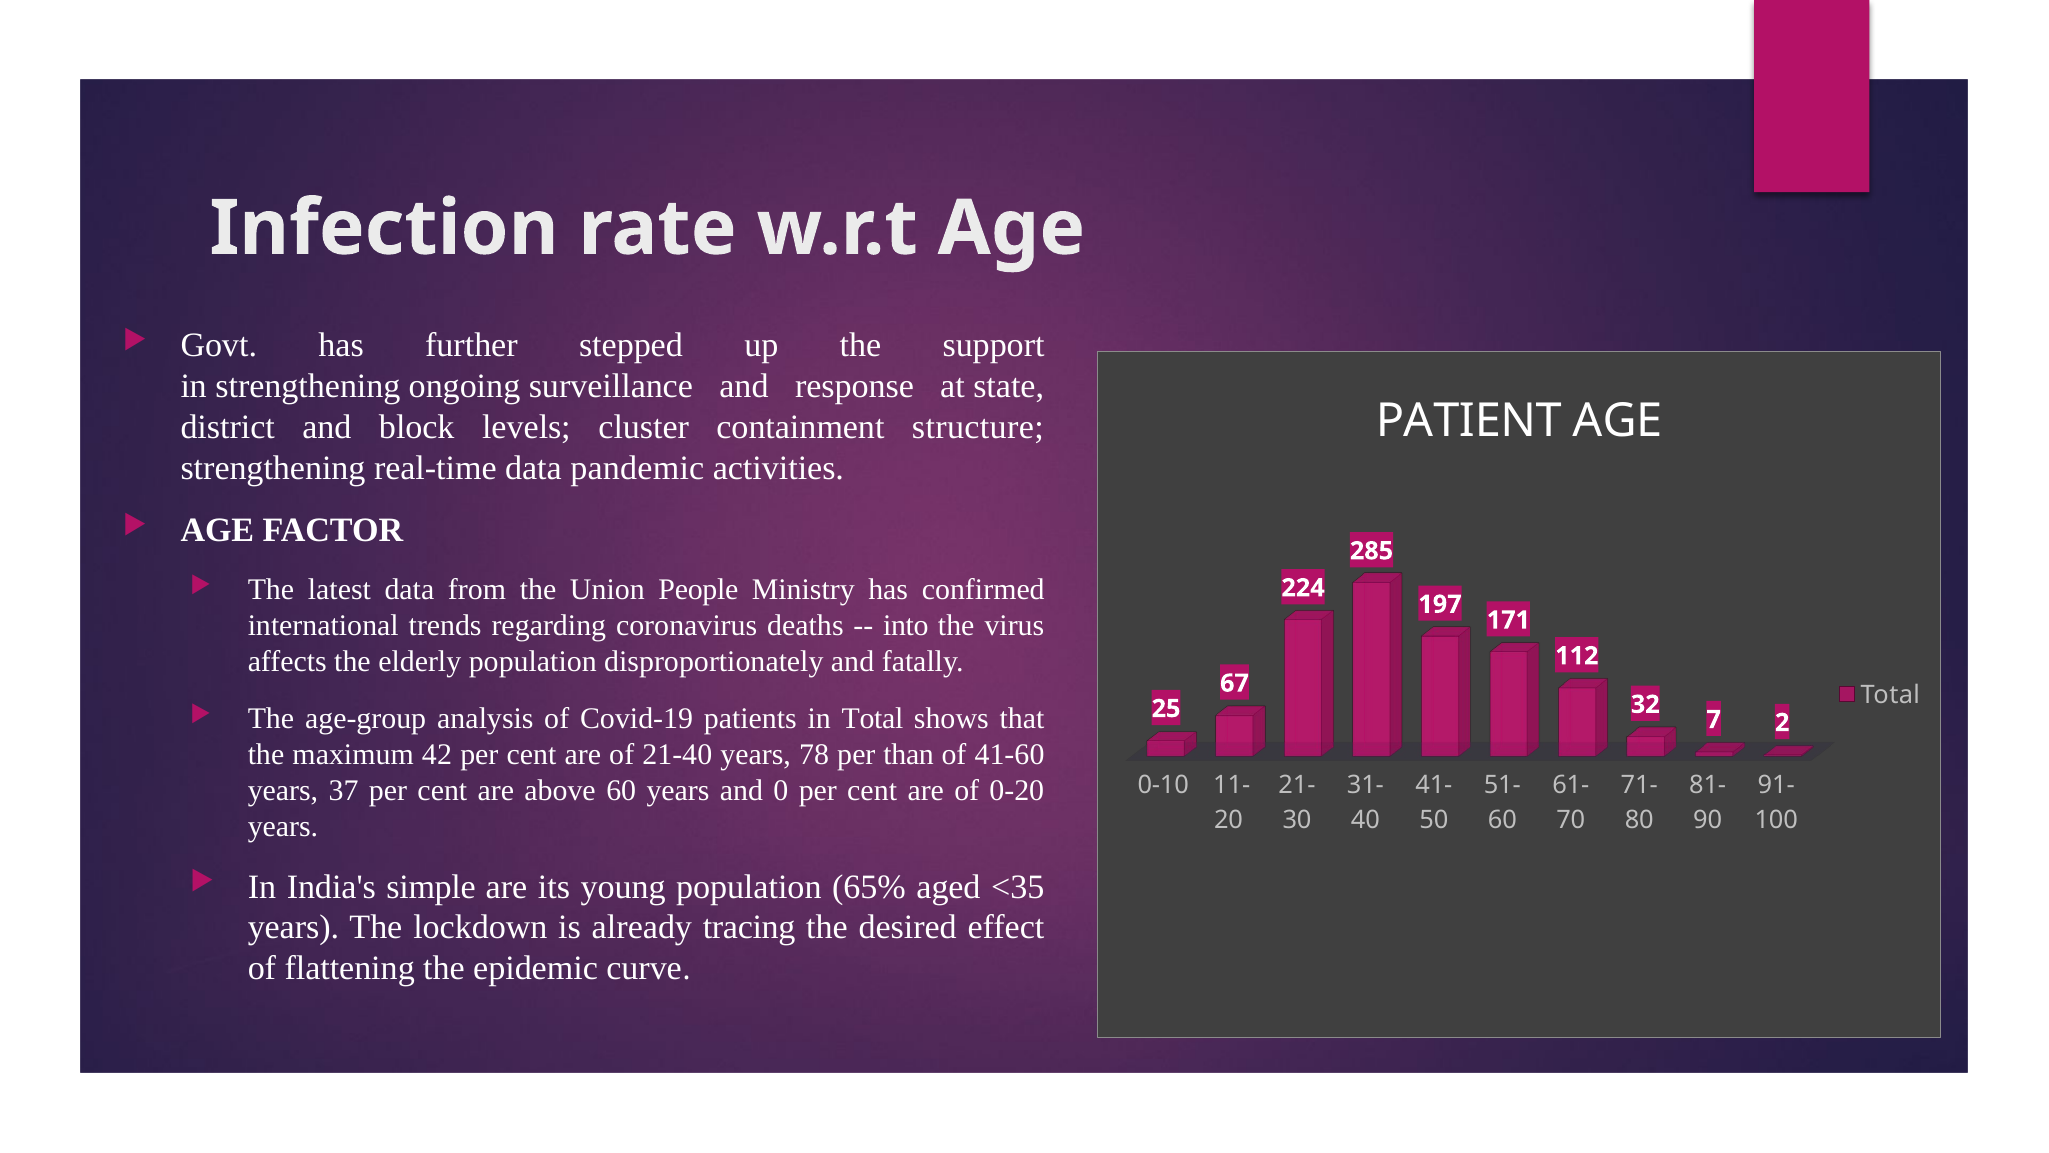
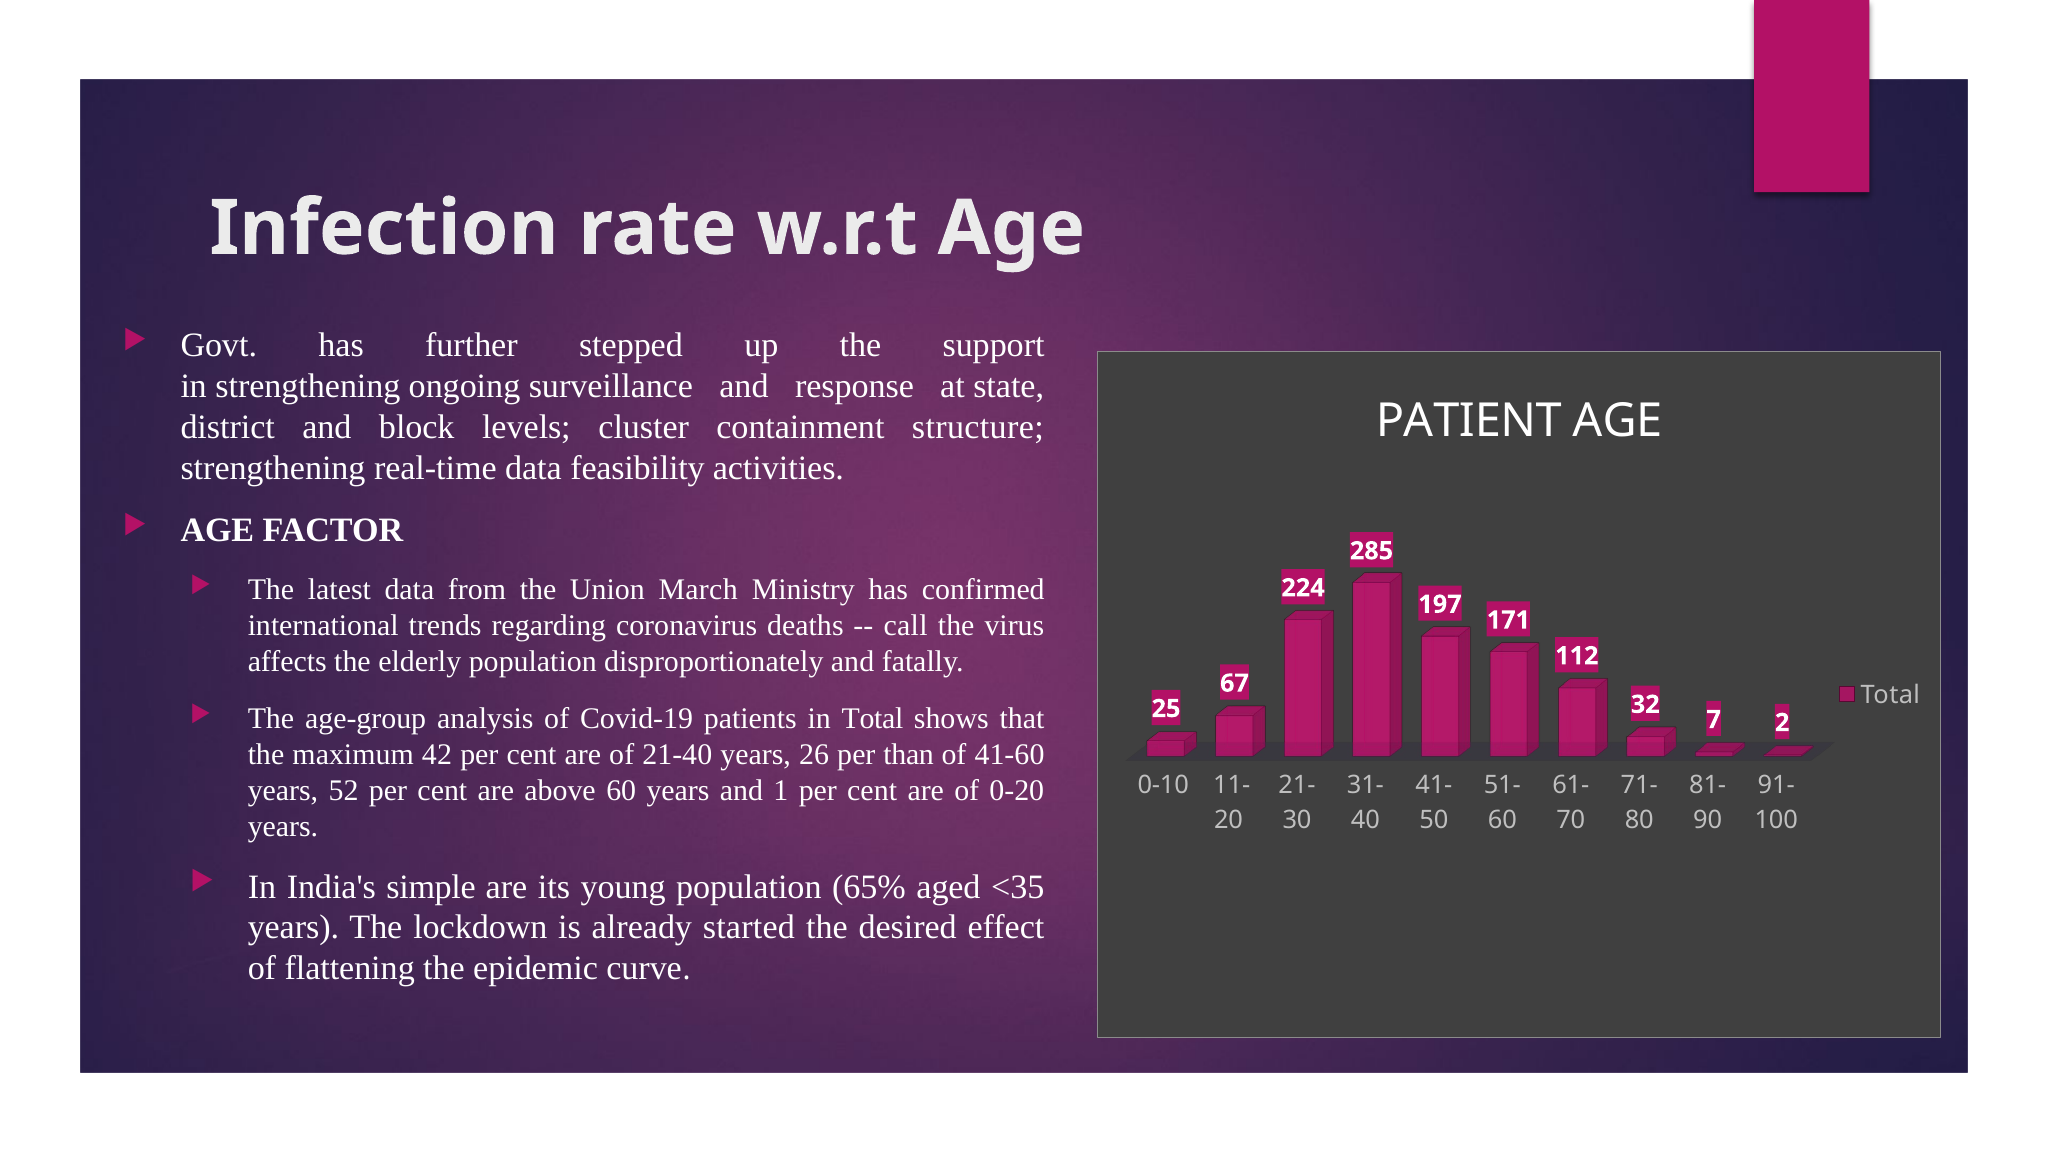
pandemic: pandemic -> feasibility
People: People -> March
into: into -> call
78: 78 -> 26
37: 37 -> 52
0: 0 -> 1
tracing: tracing -> started
